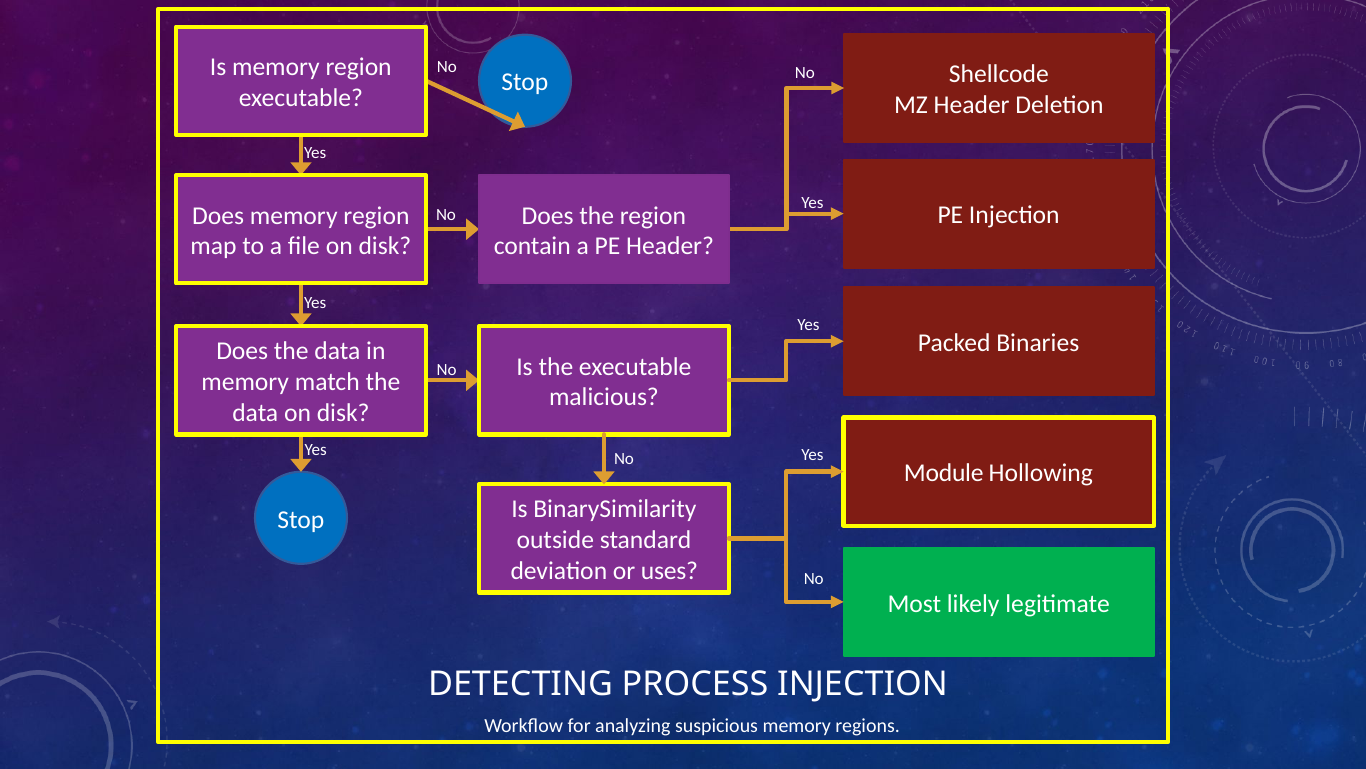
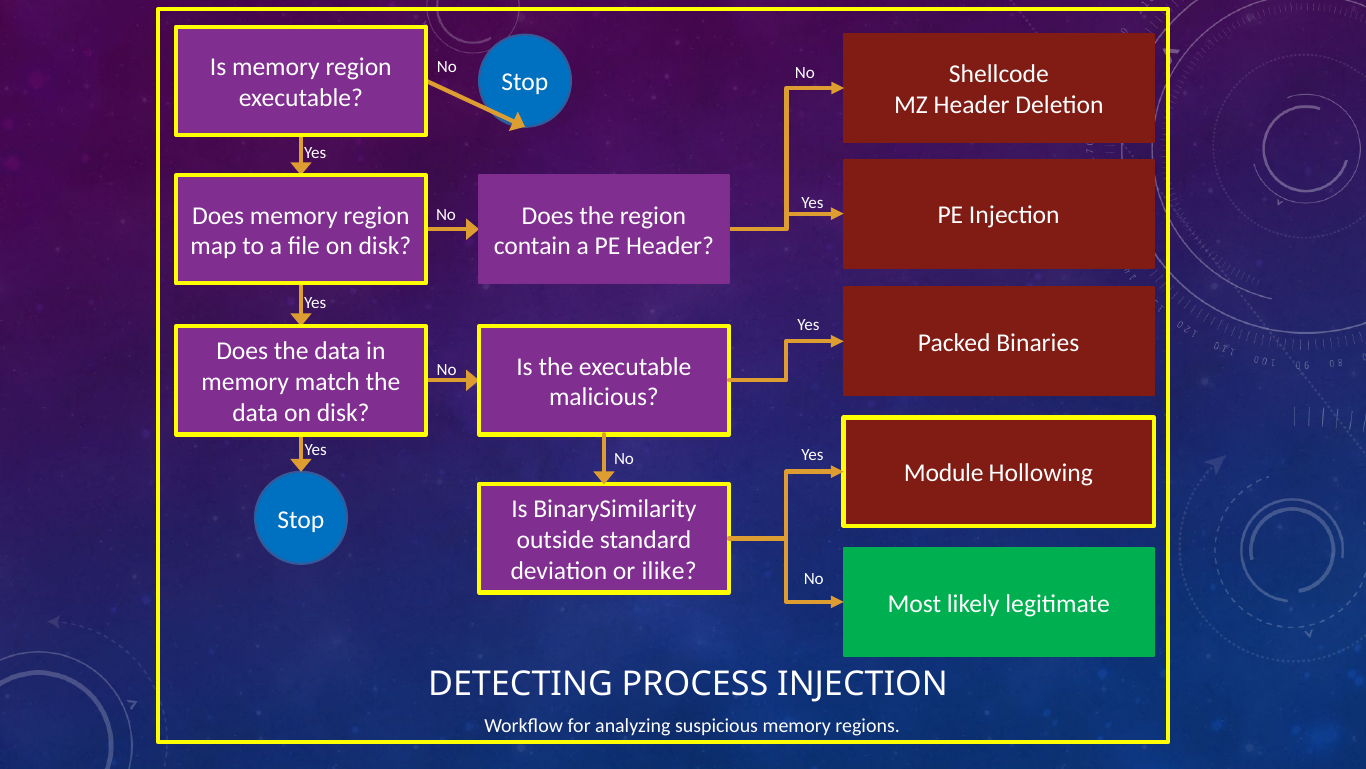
uses: uses -> ilike
